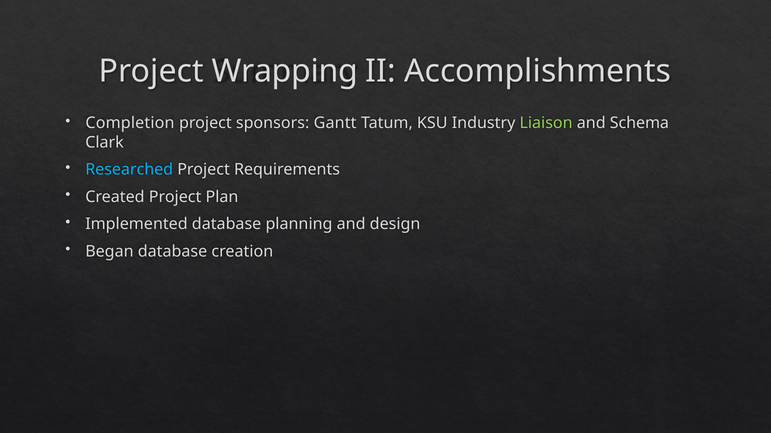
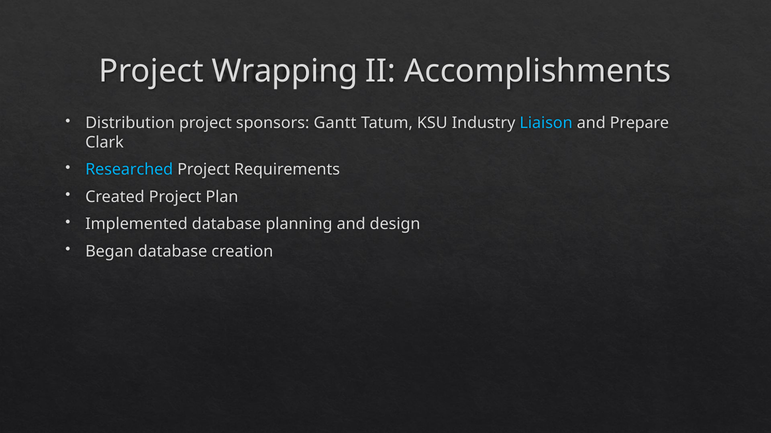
Completion: Completion -> Distribution
Liaison colour: light green -> light blue
Schema: Schema -> Prepare
